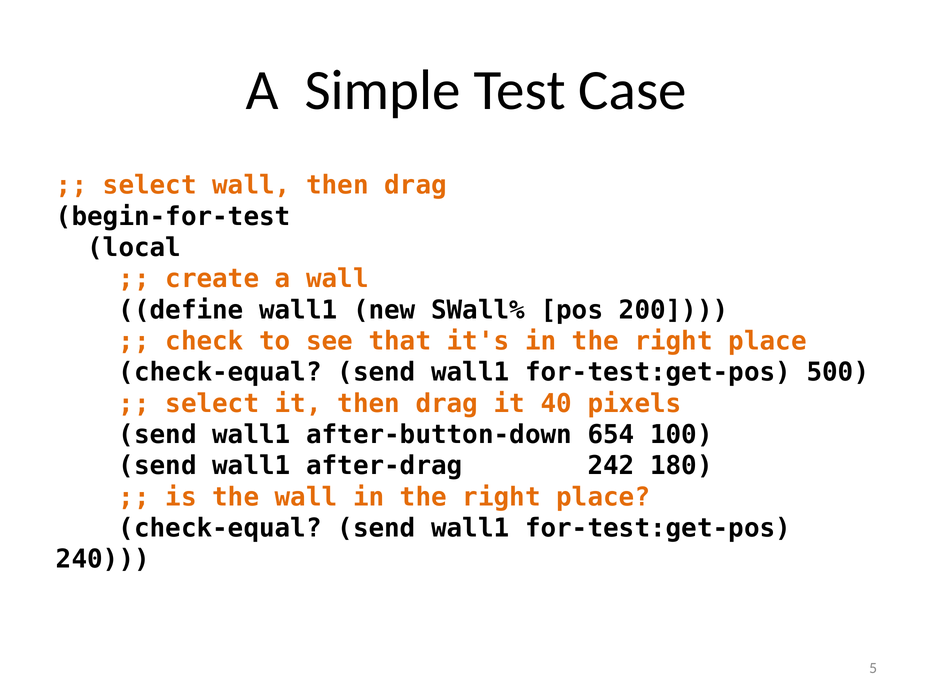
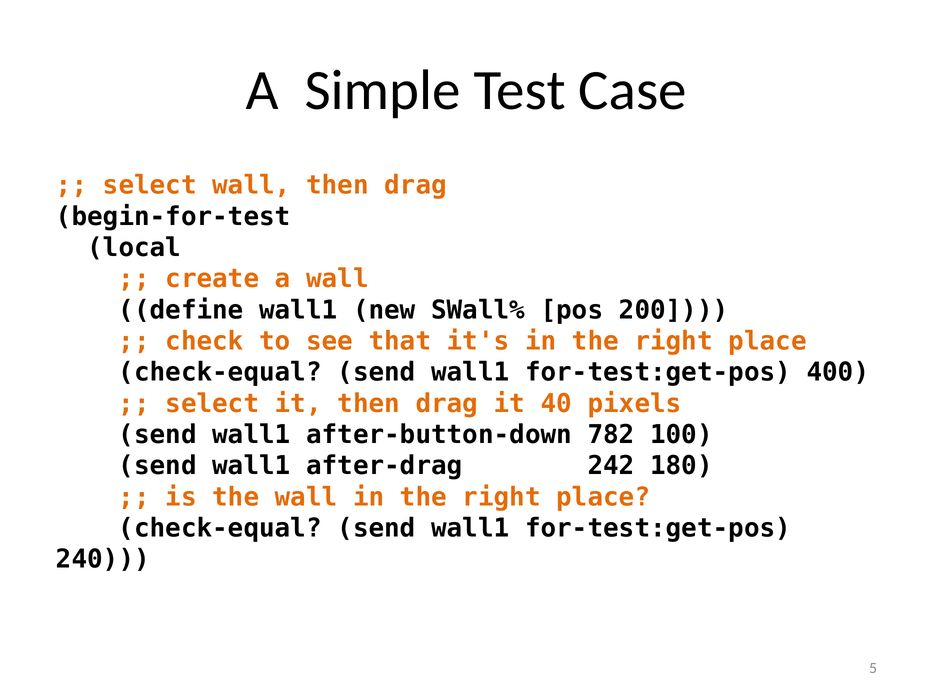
500: 500 -> 400
654: 654 -> 782
